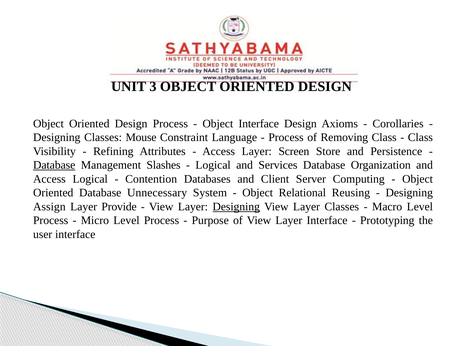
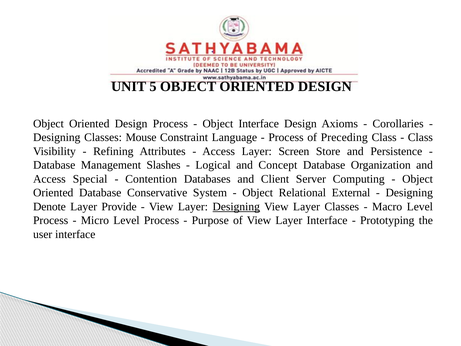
3: 3 -> 5
Removing: Removing -> Preceding
Database at (54, 165) underline: present -> none
Services: Services -> Concept
Access Logical: Logical -> Special
Unnecessary: Unnecessary -> Conservative
Reusing: Reusing -> External
Assign: Assign -> Denote
